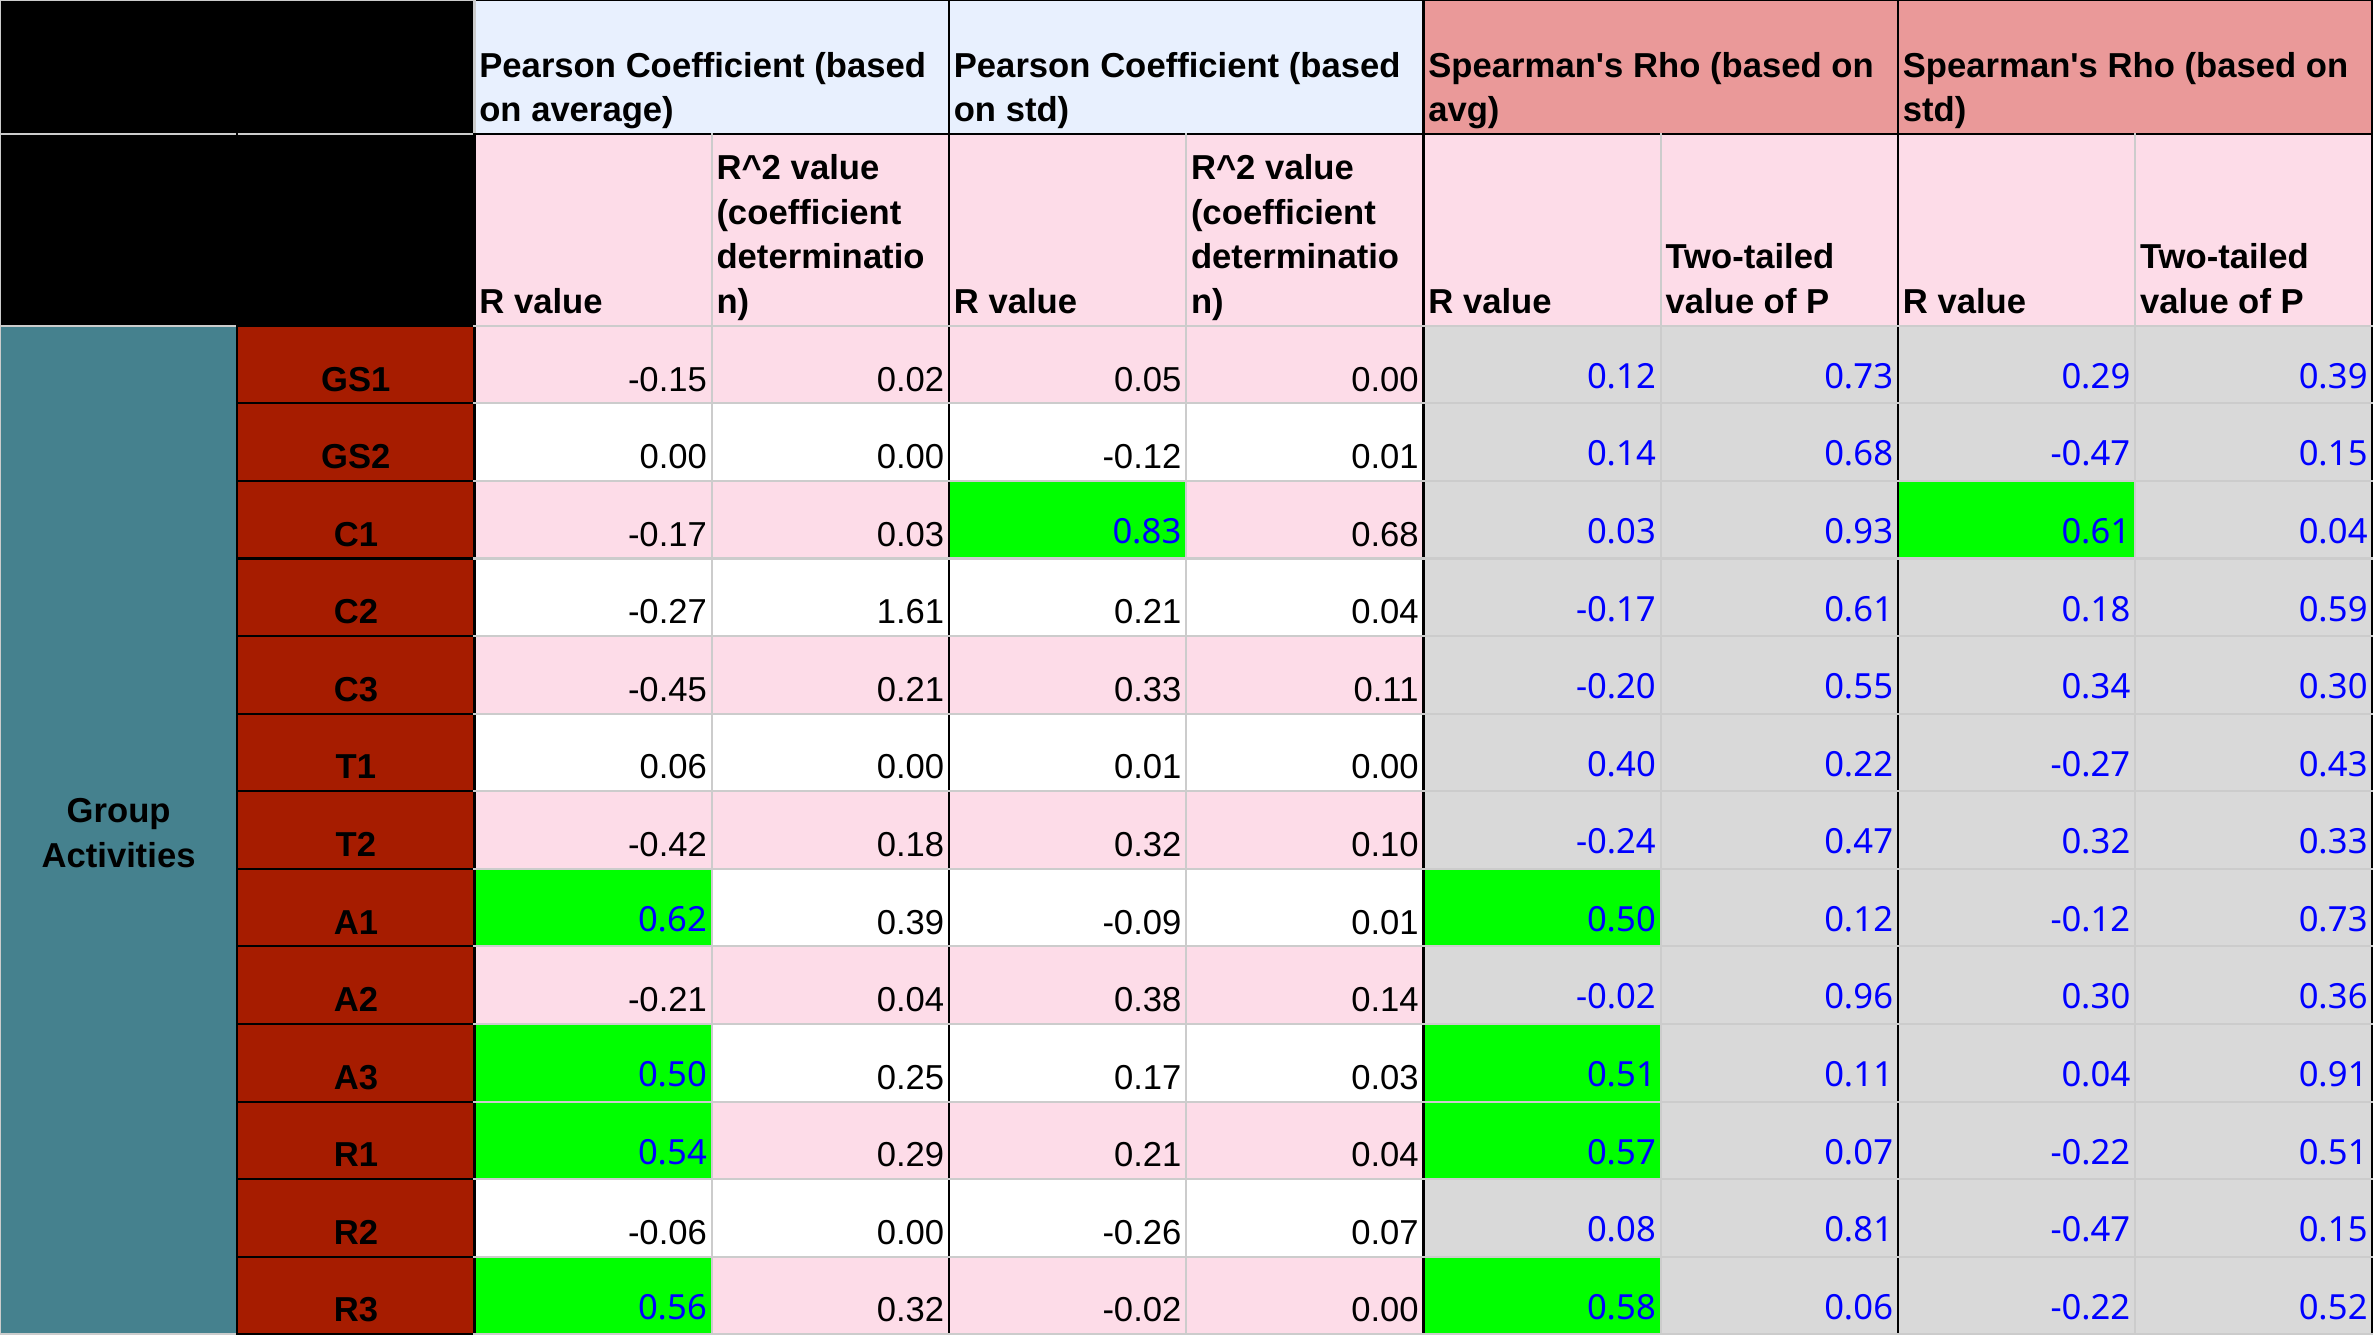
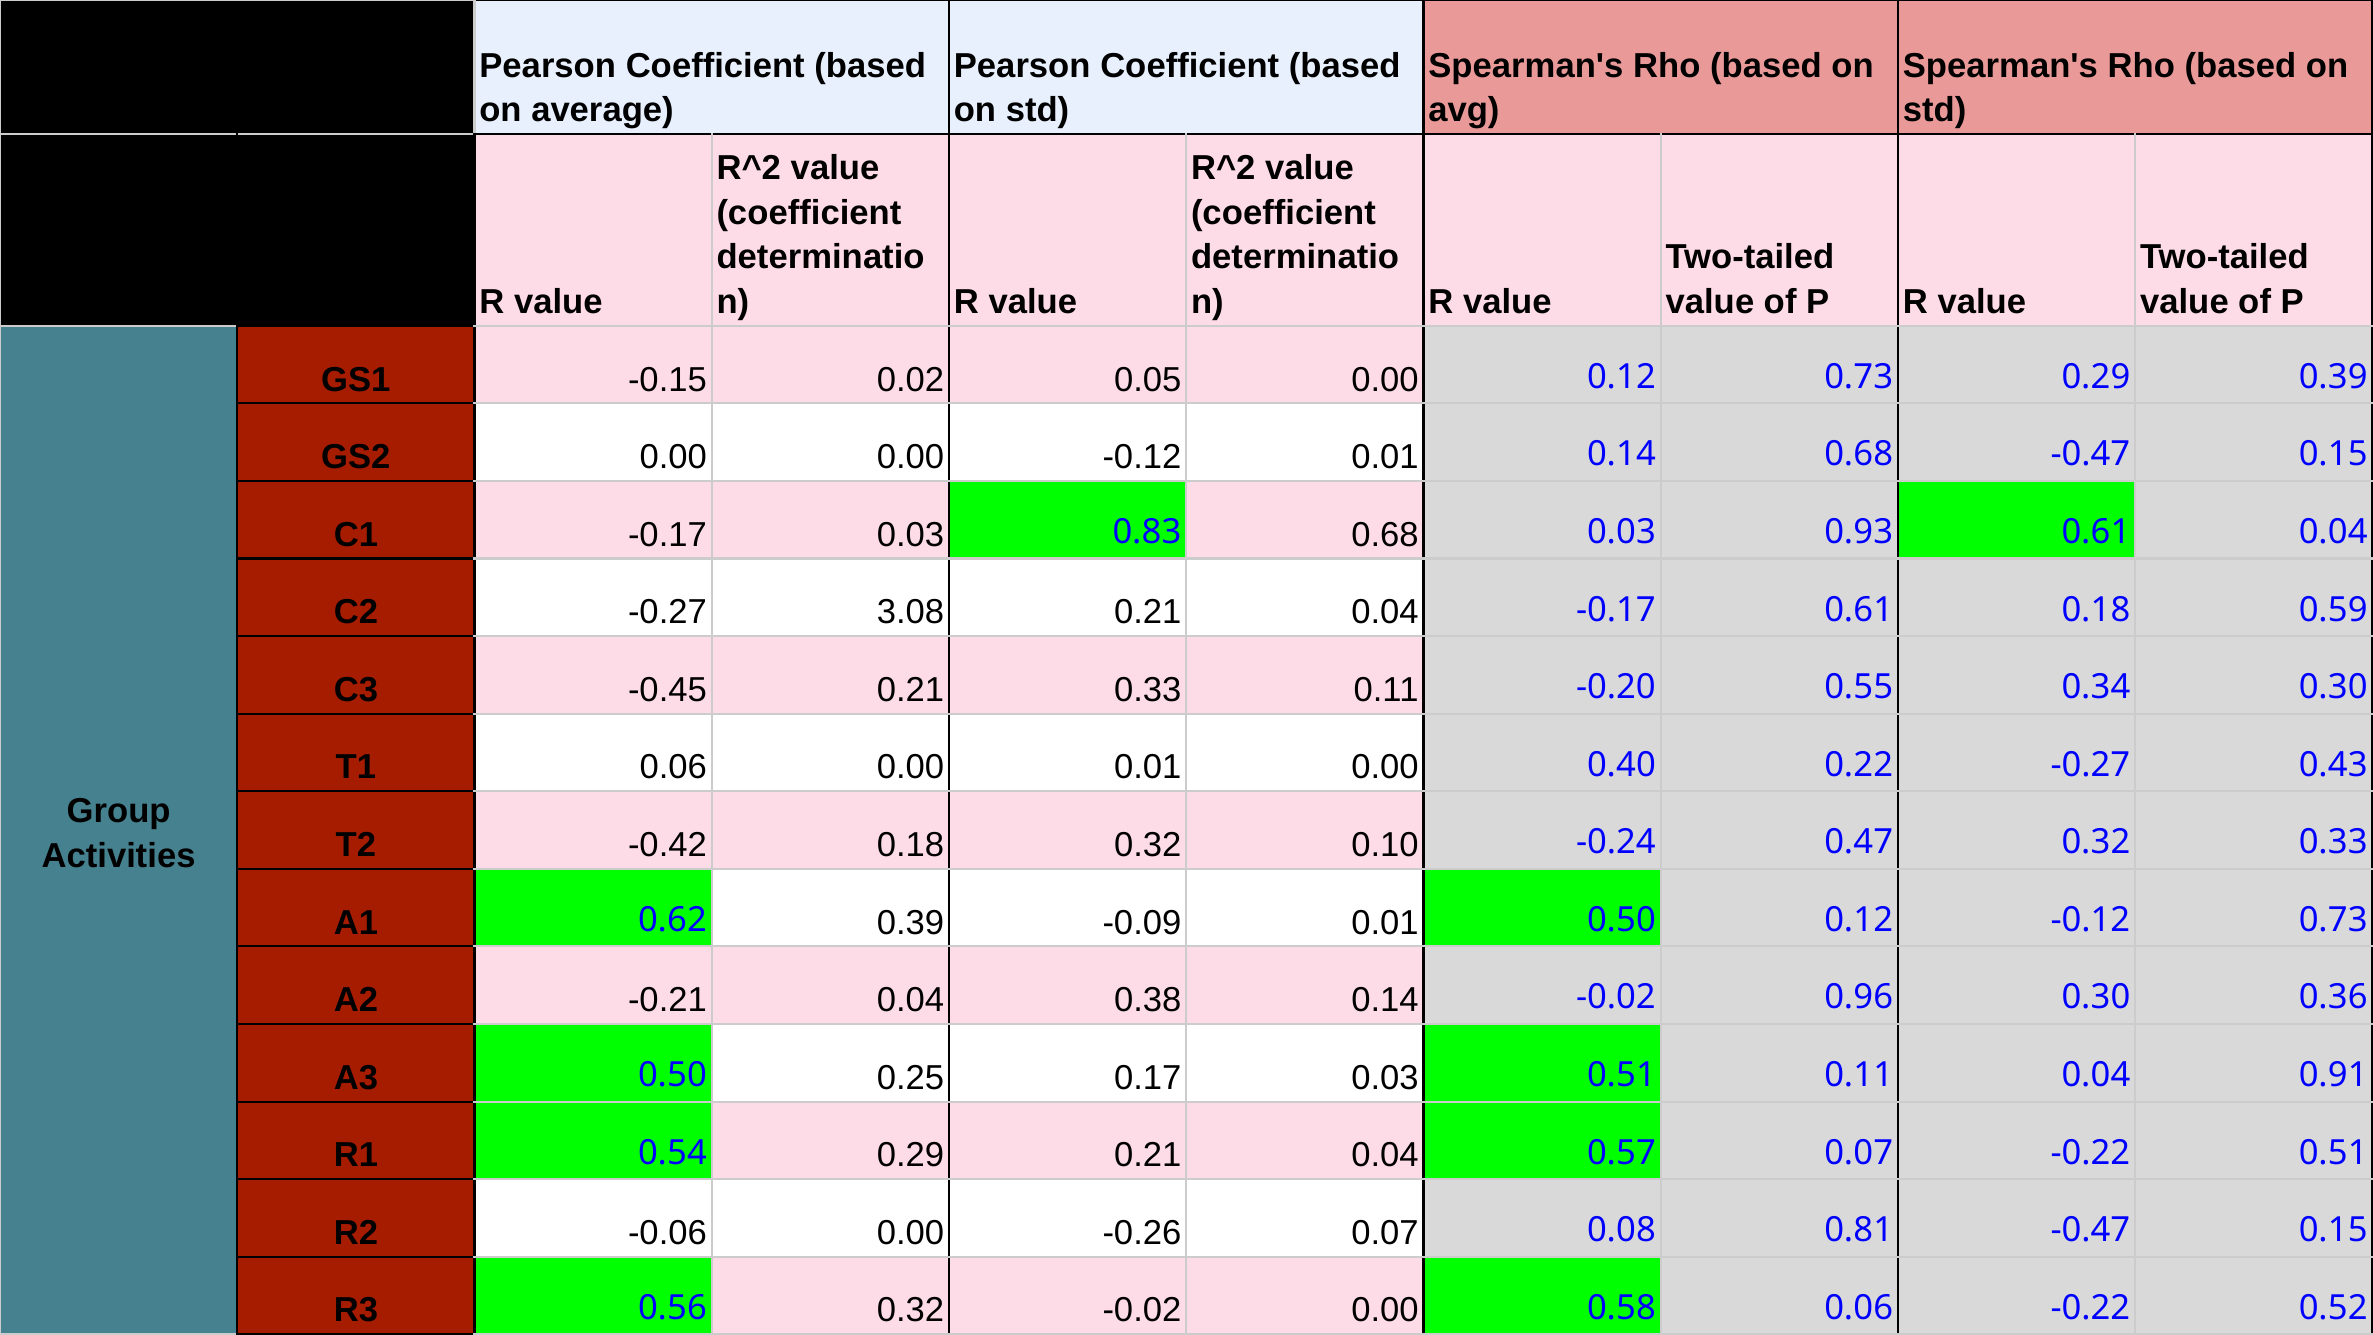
1.61: 1.61 -> 3.08
